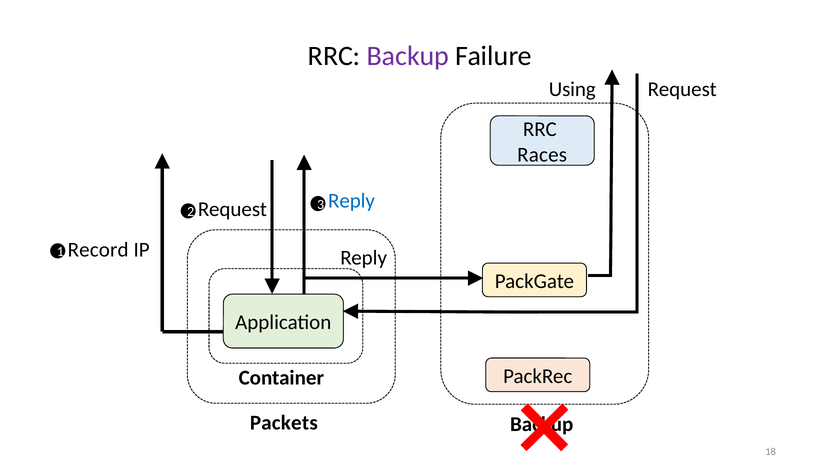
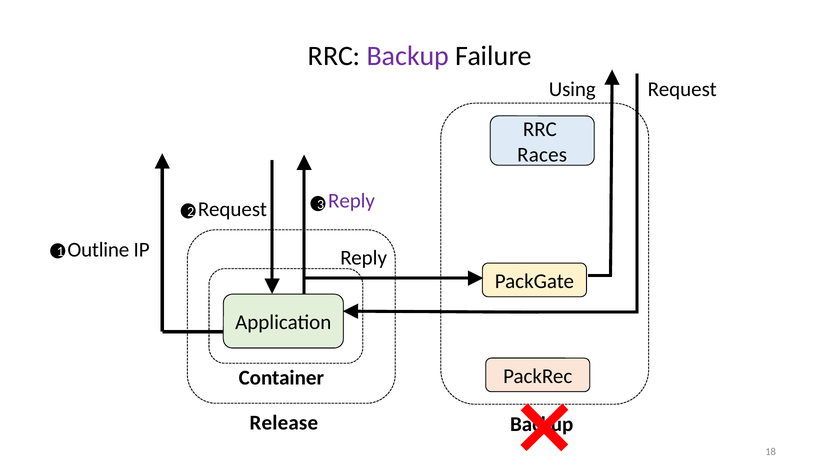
Reply at (352, 200) colour: blue -> purple
Record: Record -> Outline
Packets: Packets -> Release
